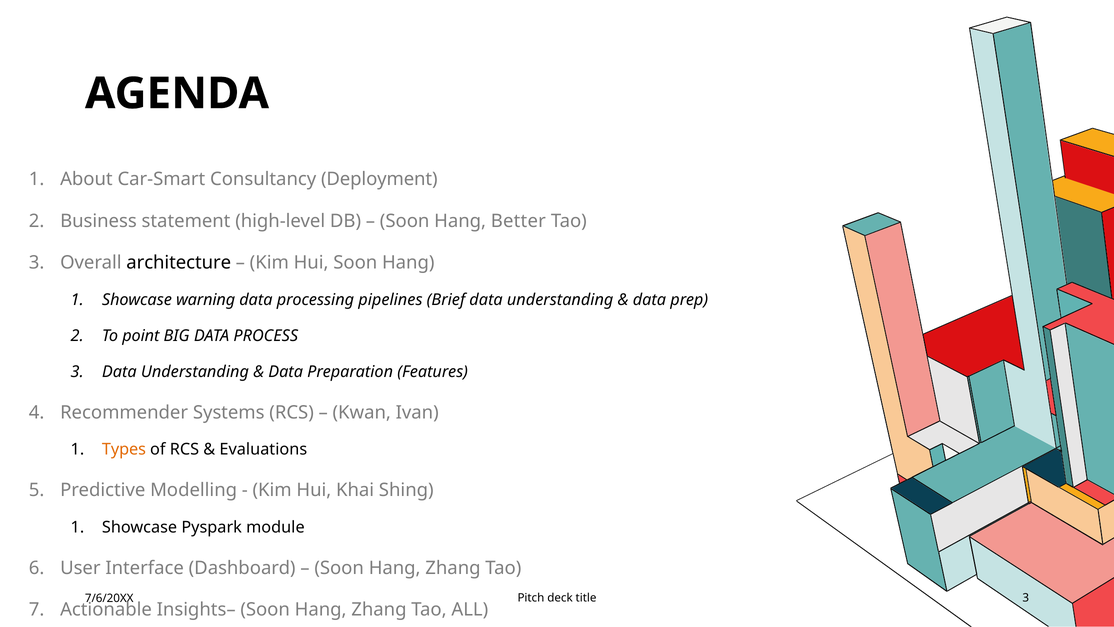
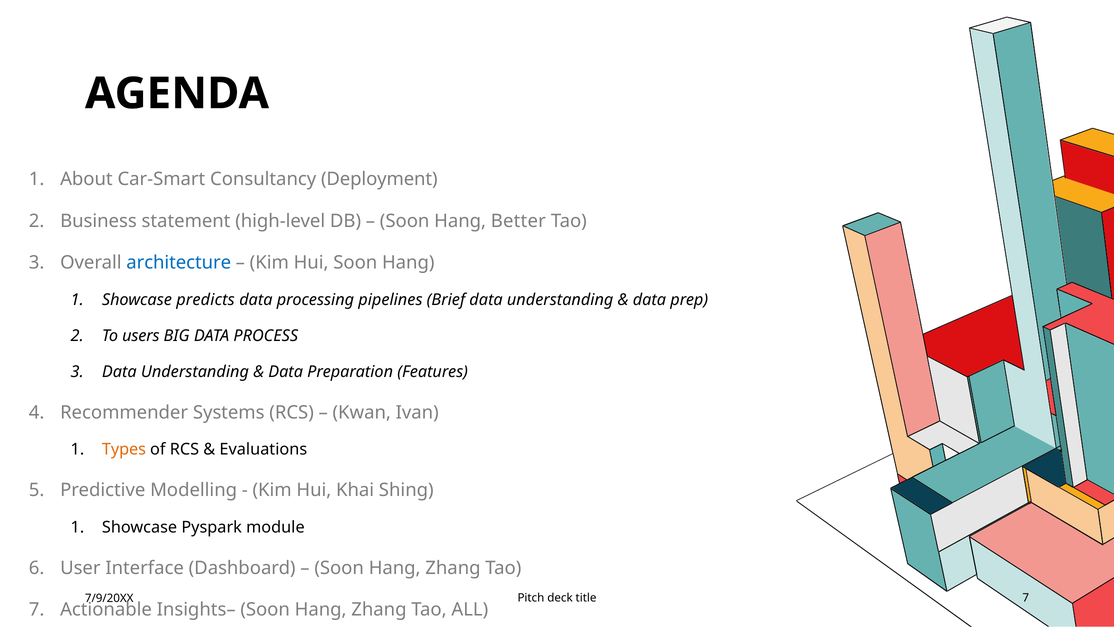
architecture colour: black -> blue
warning: warning -> predicts
point: point -> users
title 3: 3 -> 7
7/6/20XX: 7/6/20XX -> 7/9/20XX
